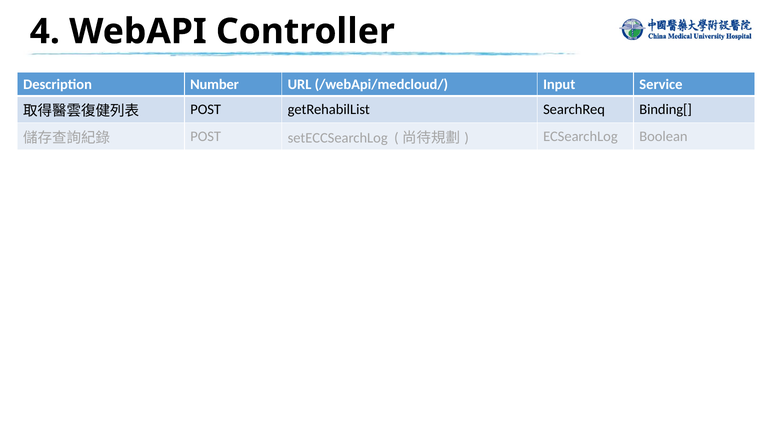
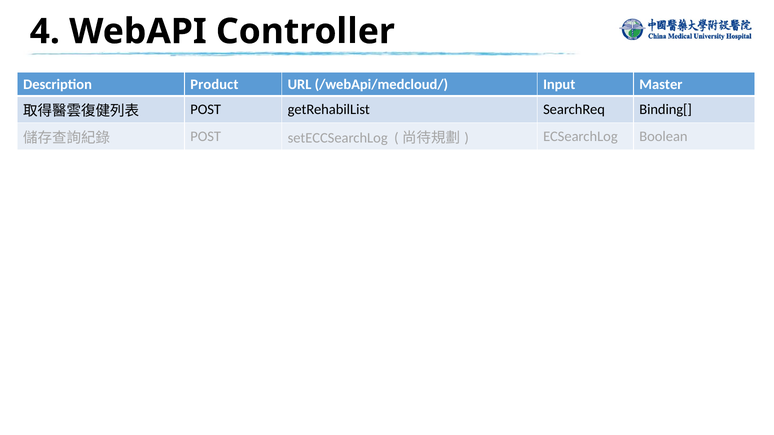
Number: Number -> Product
Service: Service -> Master
